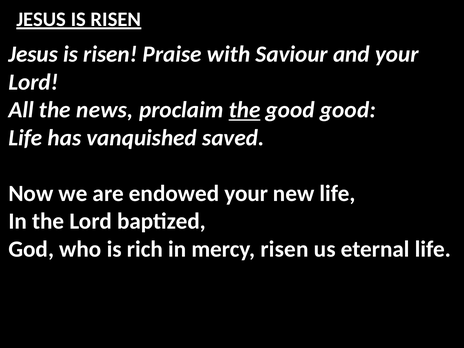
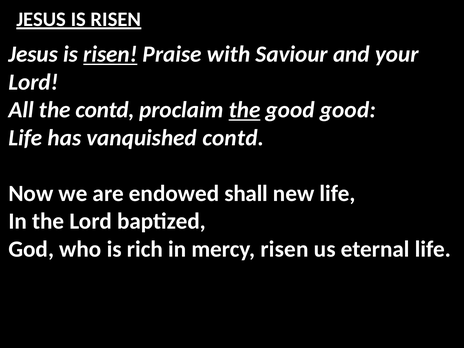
risen at (110, 54) underline: none -> present
the news: news -> contd
vanquished saved: saved -> contd
endowed your: your -> shall
